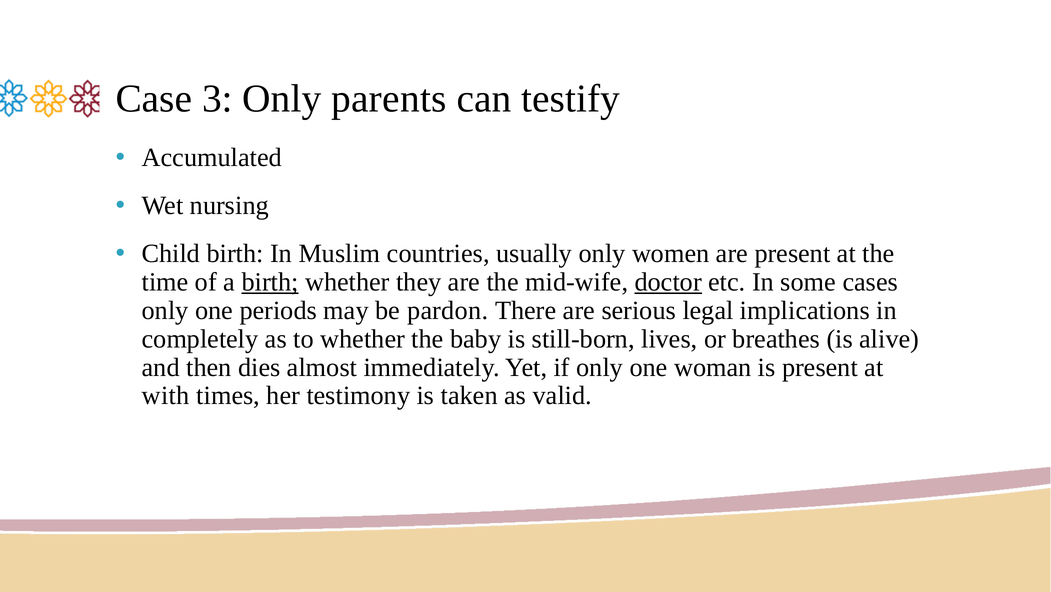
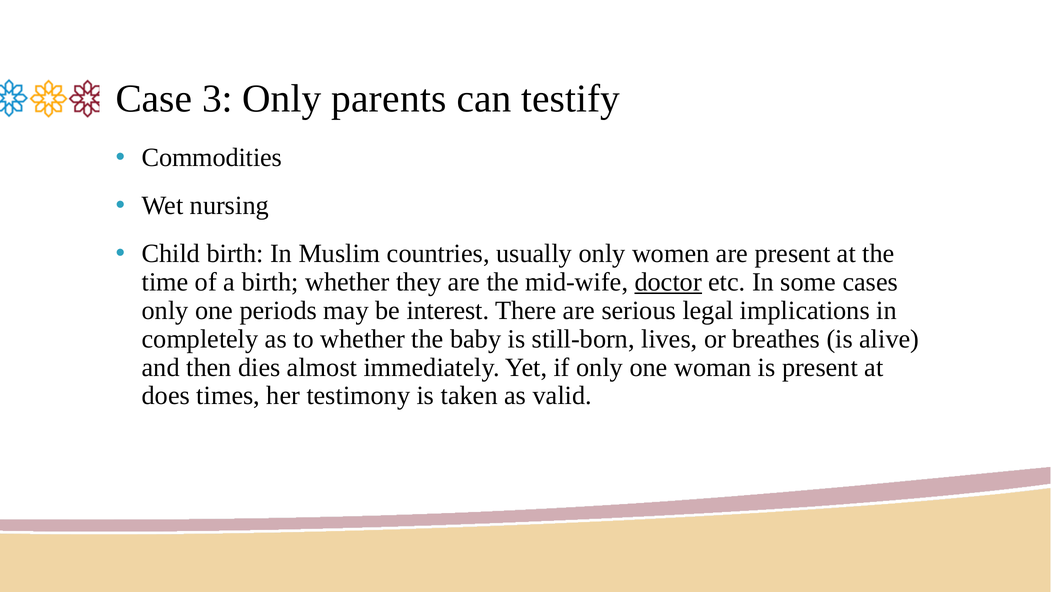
Accumulated: Accumulated -> Commodities
birth at (270, 282) underline: present -> none
pardon: pardon -> interest
with: with -> does
